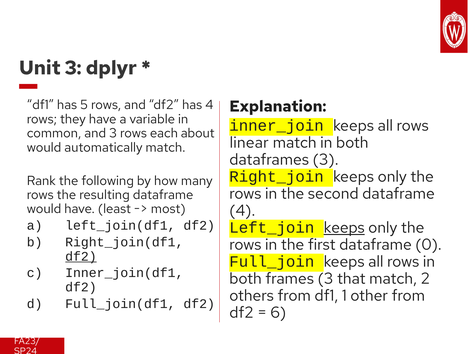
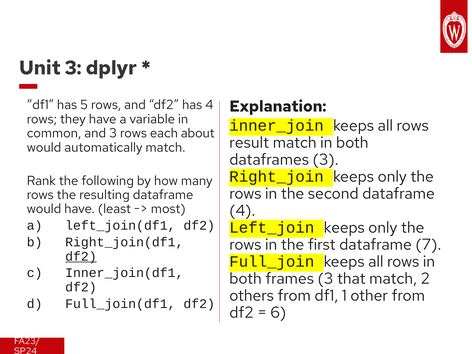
linear: linear -> result
keeps at (344, 228) underline: present -> none
0: 0 -> 7
